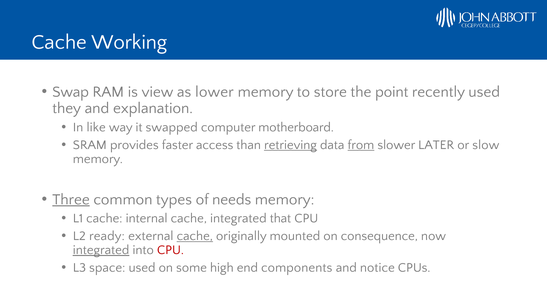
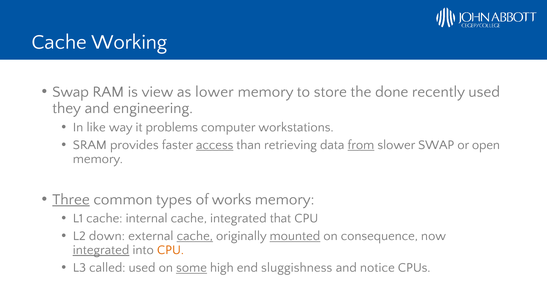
point: point -> done
explanation: explanation -> engineering
swapped: swapped -> problems
motherboard: motherboard -> workstations
access underline: none -> present
retrieving underline: present -> none
slower LATER: LATER -> SWAP
slow: slow -> open
needs: needs -> works
ready: ready -> down
mounted underline: none -> present
CPU at (170, 251) colour: red -> orange
space: space -> called
some underline: none -> present
components: components -> sluggishness
